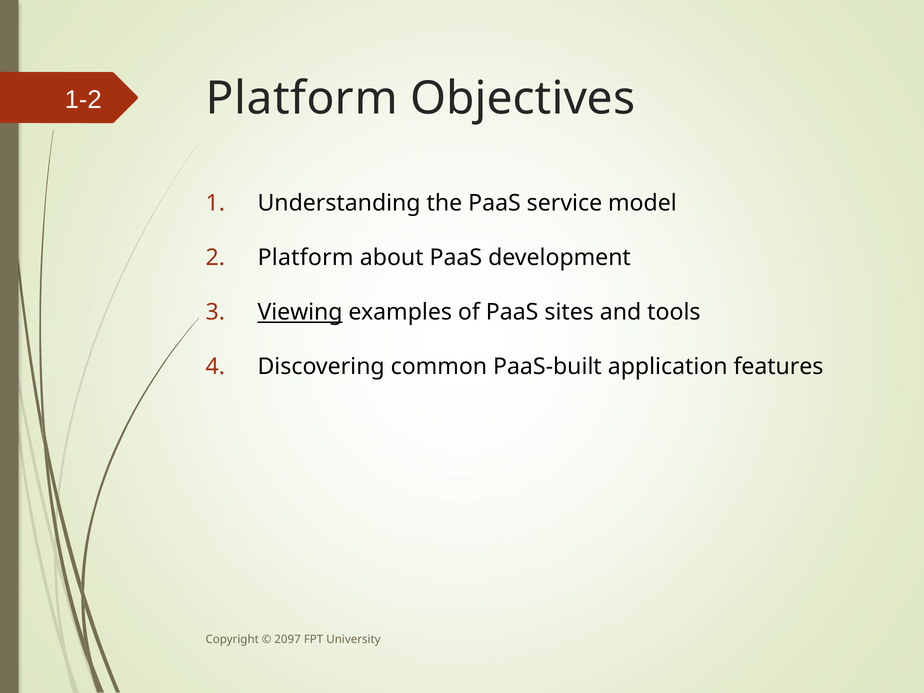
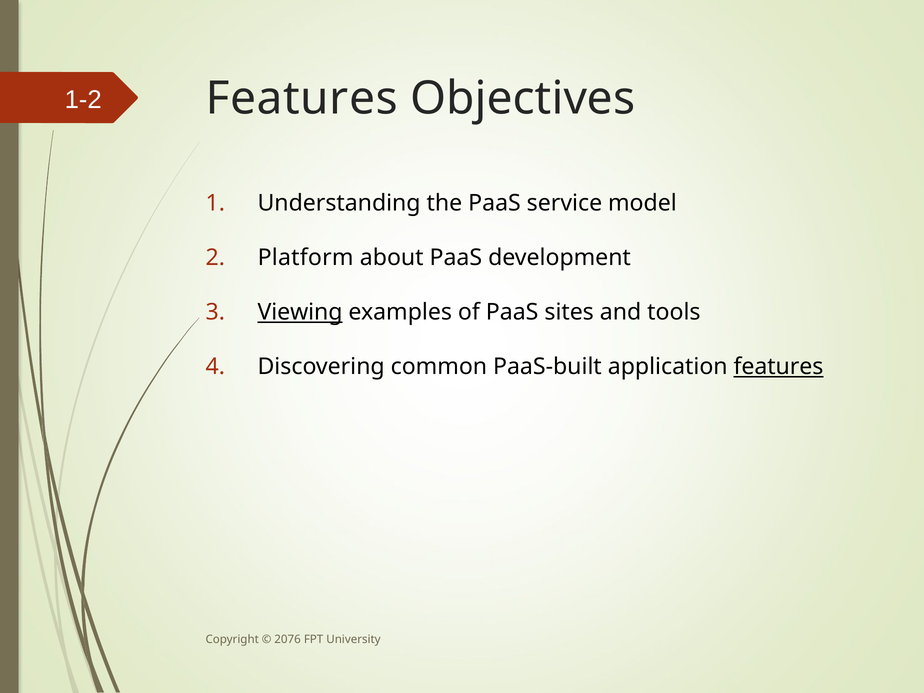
Platform at (302, 99): Platform -> Features
features at (778, 367) underline: none -> present
2097: 2097 -> 2076
